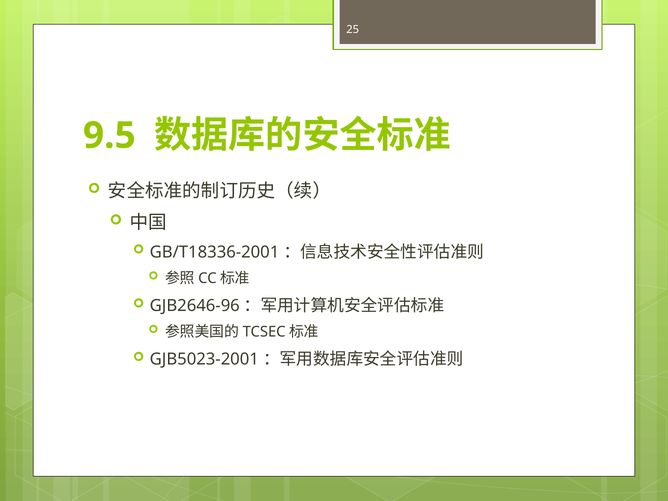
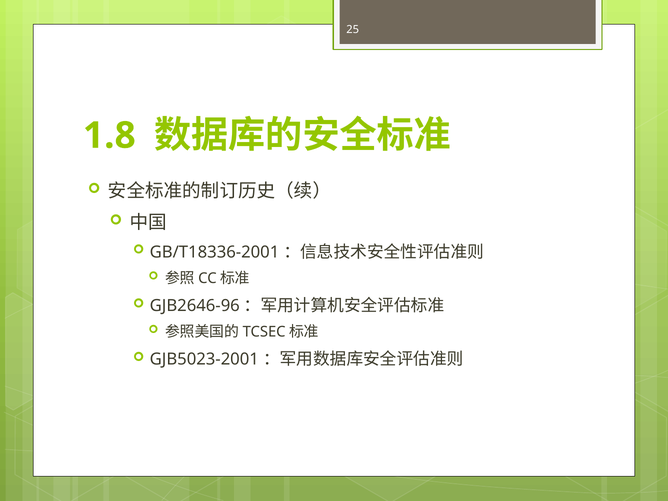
9.5: 9.5 -> 1.8
